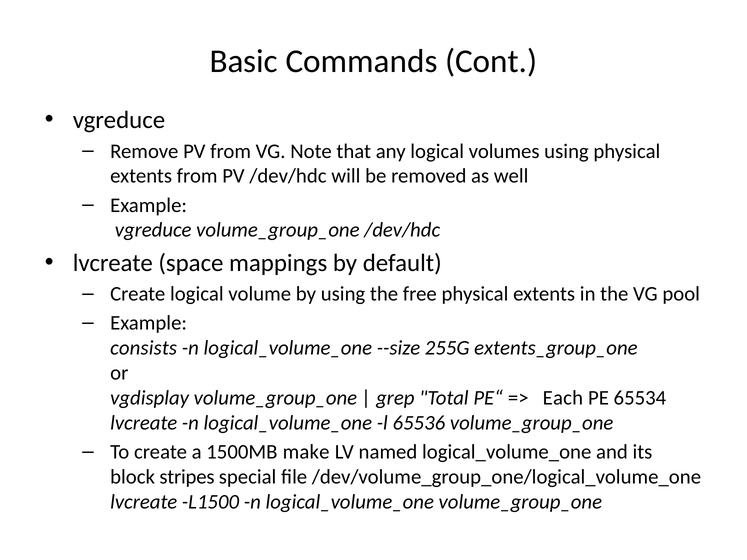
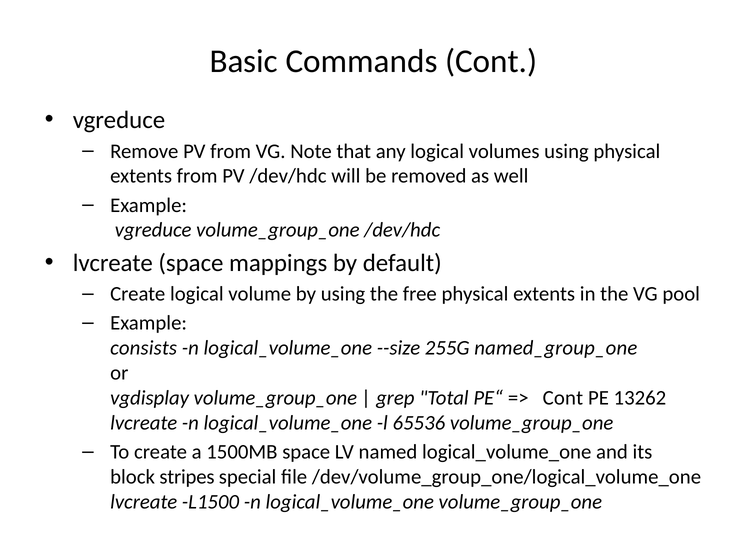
extents_group_one: extents_group_one -> named_group_one
Each at (563, 398): Each -> Cont
65534: 65534 -> 13262
1500MB make: make -> space
